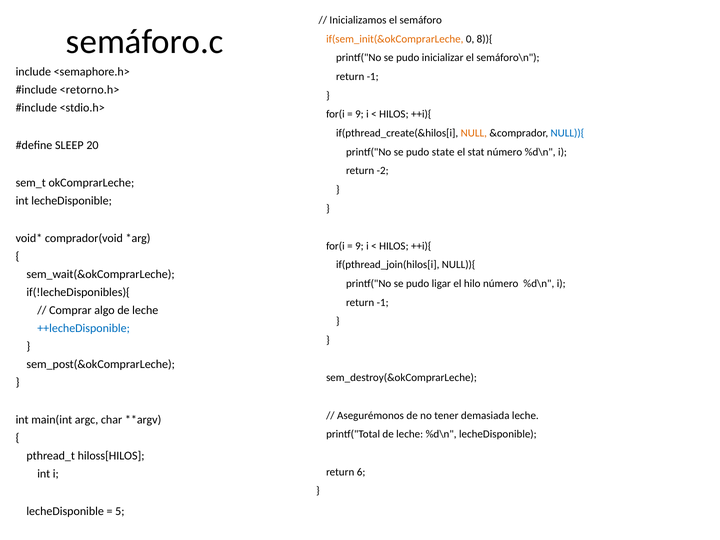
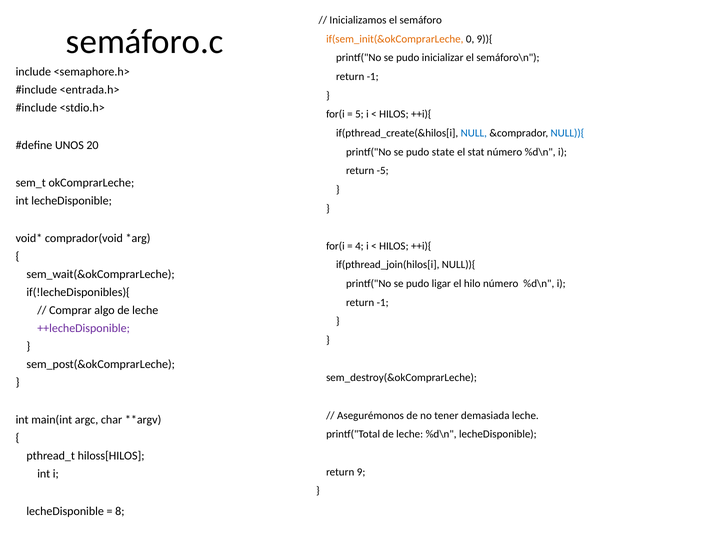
8)){: 8)){ -> 9)){
<retorno.h>: <retorno.h> -> <entrada.h>
9 at (359, 114): 9 -> 5
NULL colour: orange -> blue
SLEEP: SLEEP -> UNOS
-2: -2 -> -5
9 at (359, 246): 9 -> 4
++lecheDisponible colour: blue -> purple
6: 6 -> 9
5: 5 -> 8
